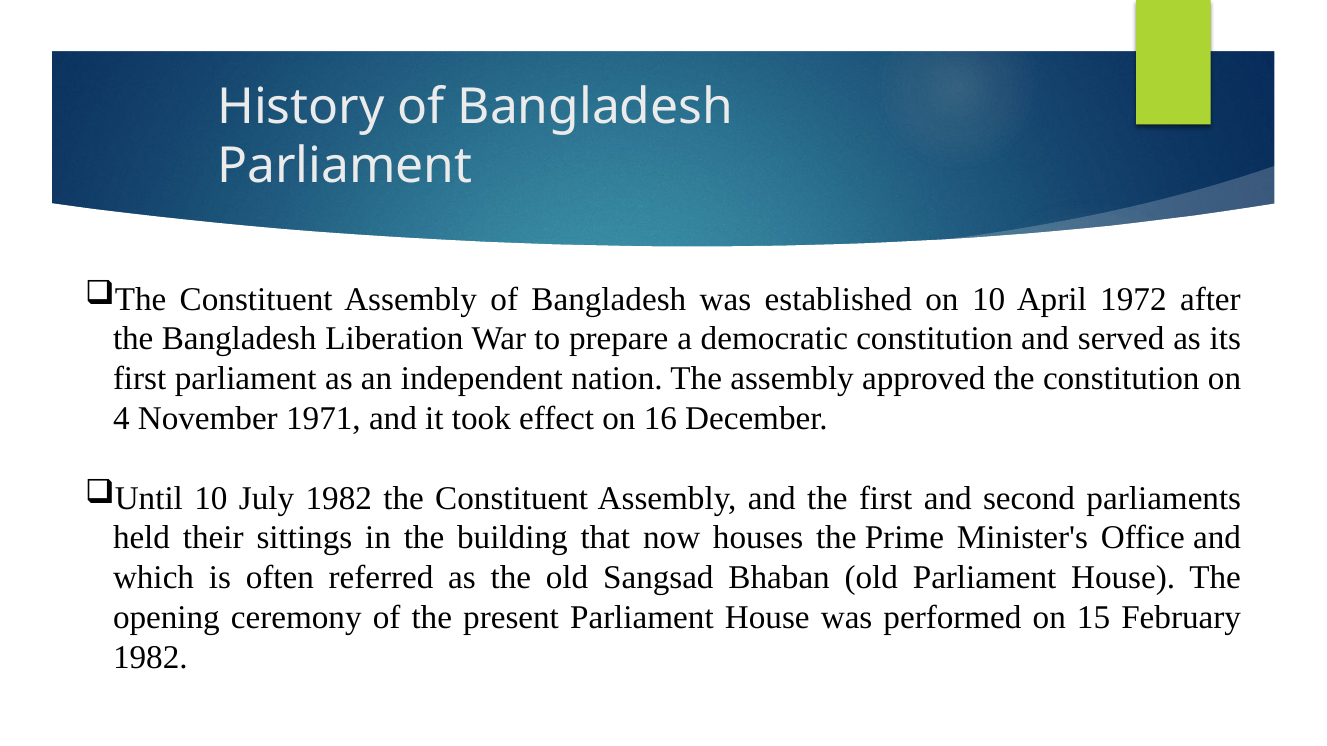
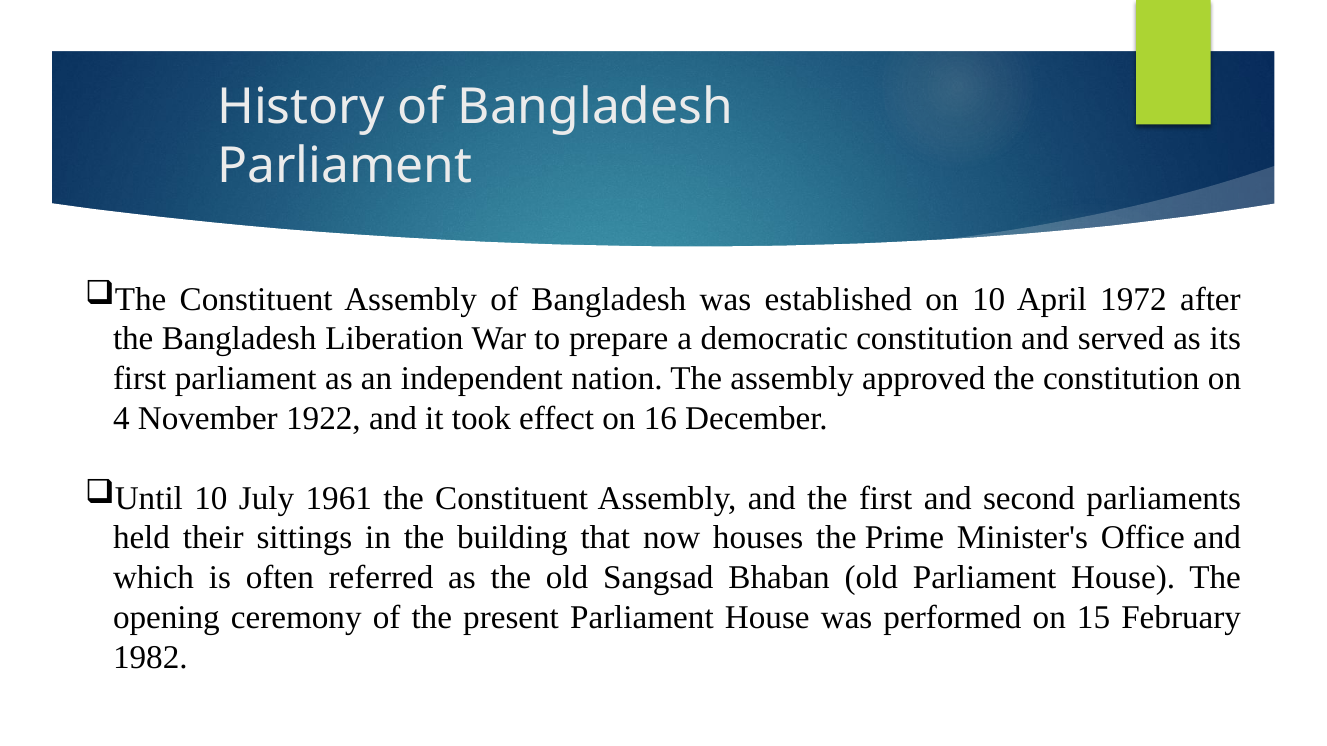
1971: 1971 -> 1922
July 1982: 1982 -> 1961
